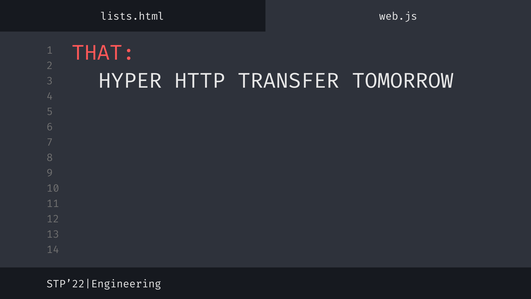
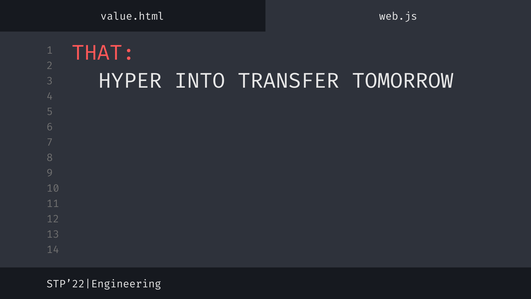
lists.html: lists.html -> value.html
HTTP: HTTP -> INTO
